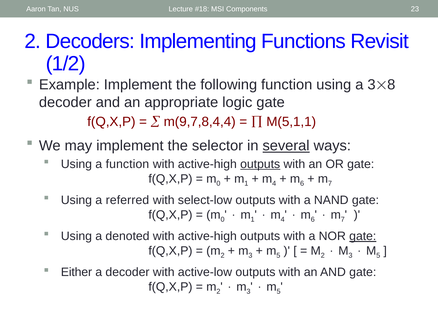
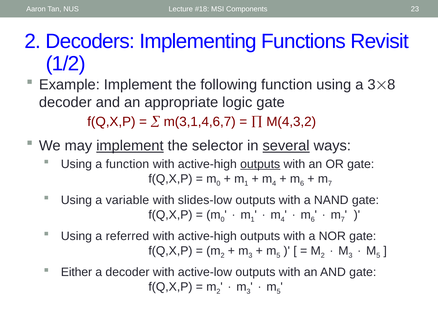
m(9,7,8,4,4: m(9,7,8,4,4 -> m(3,1,4,6,7
M(5,1,1: M(5,1,1 -> M(4,3,2
implement at (130, 146) underline: none -> present
referred: referred -> variable
select-low: select-low -> slides-low
denoted: denoted -> referred
gate at (363, 237) underline: present -> none
